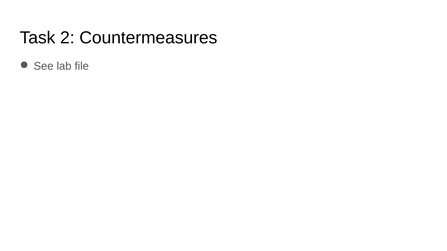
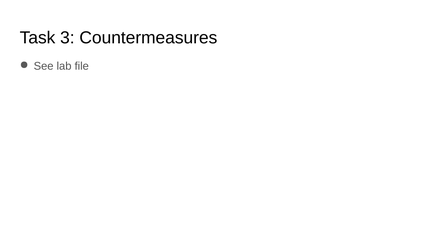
2: 2 -> 3
